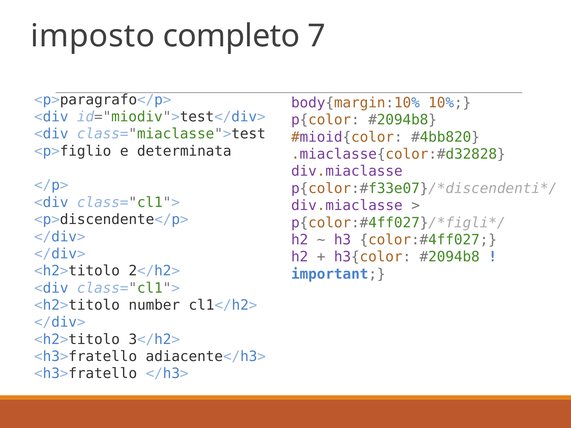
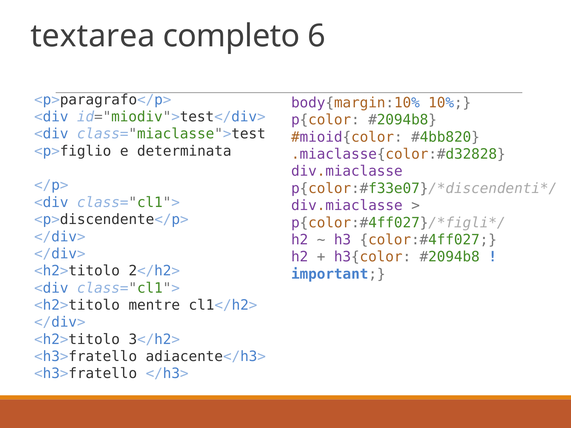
imposto: imposto -> textarea
7: 7 -> 6
number: number -> mentre
